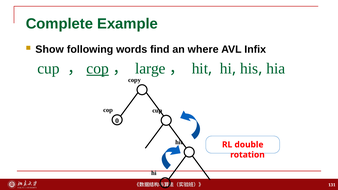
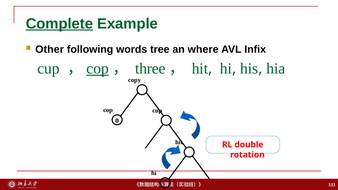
Complete underline: none -> present
Show: Show -> Other
find: find -> tree
large: large -> three
